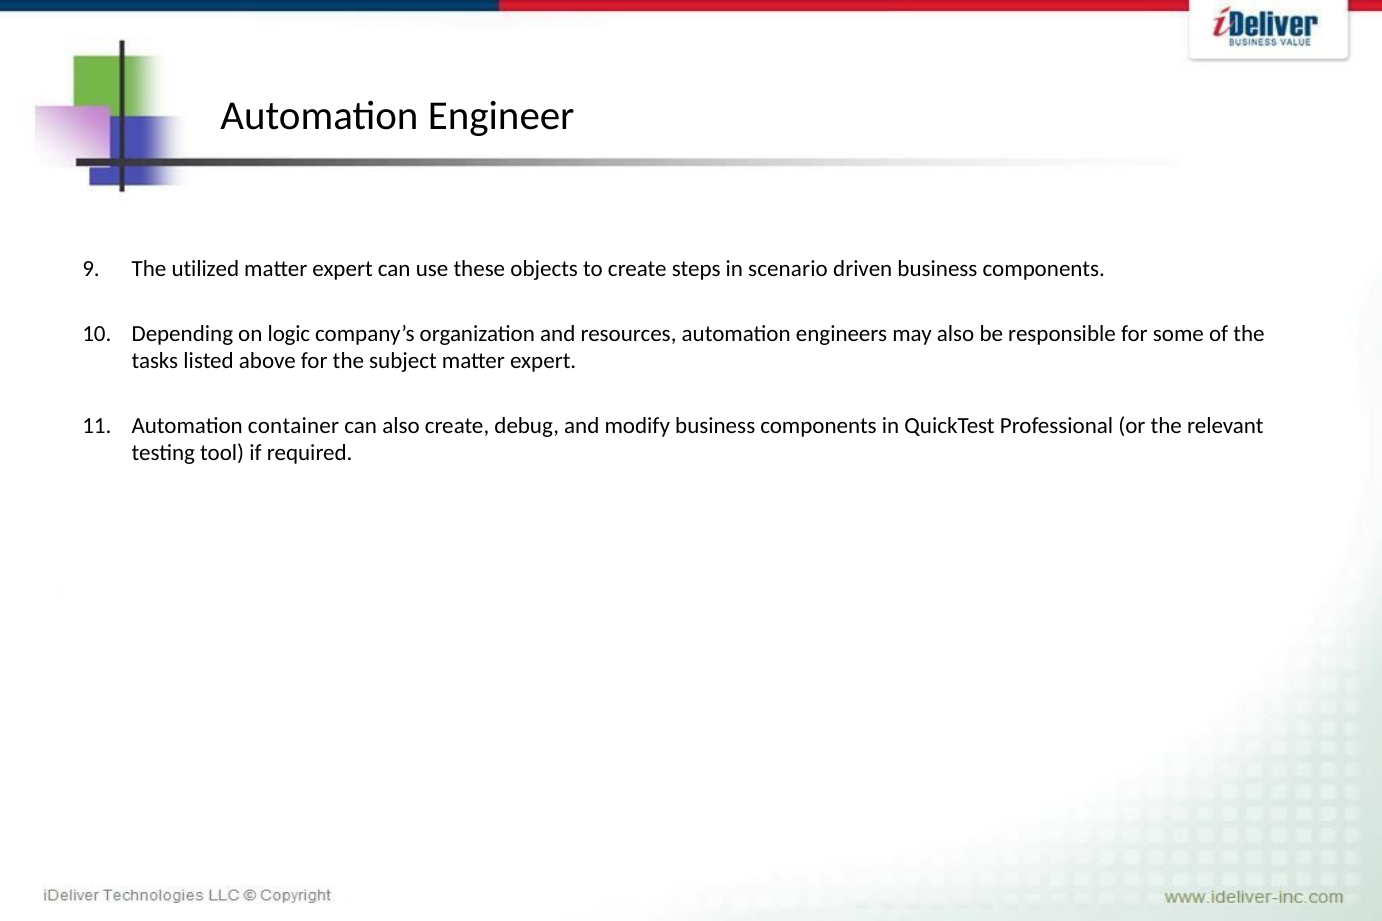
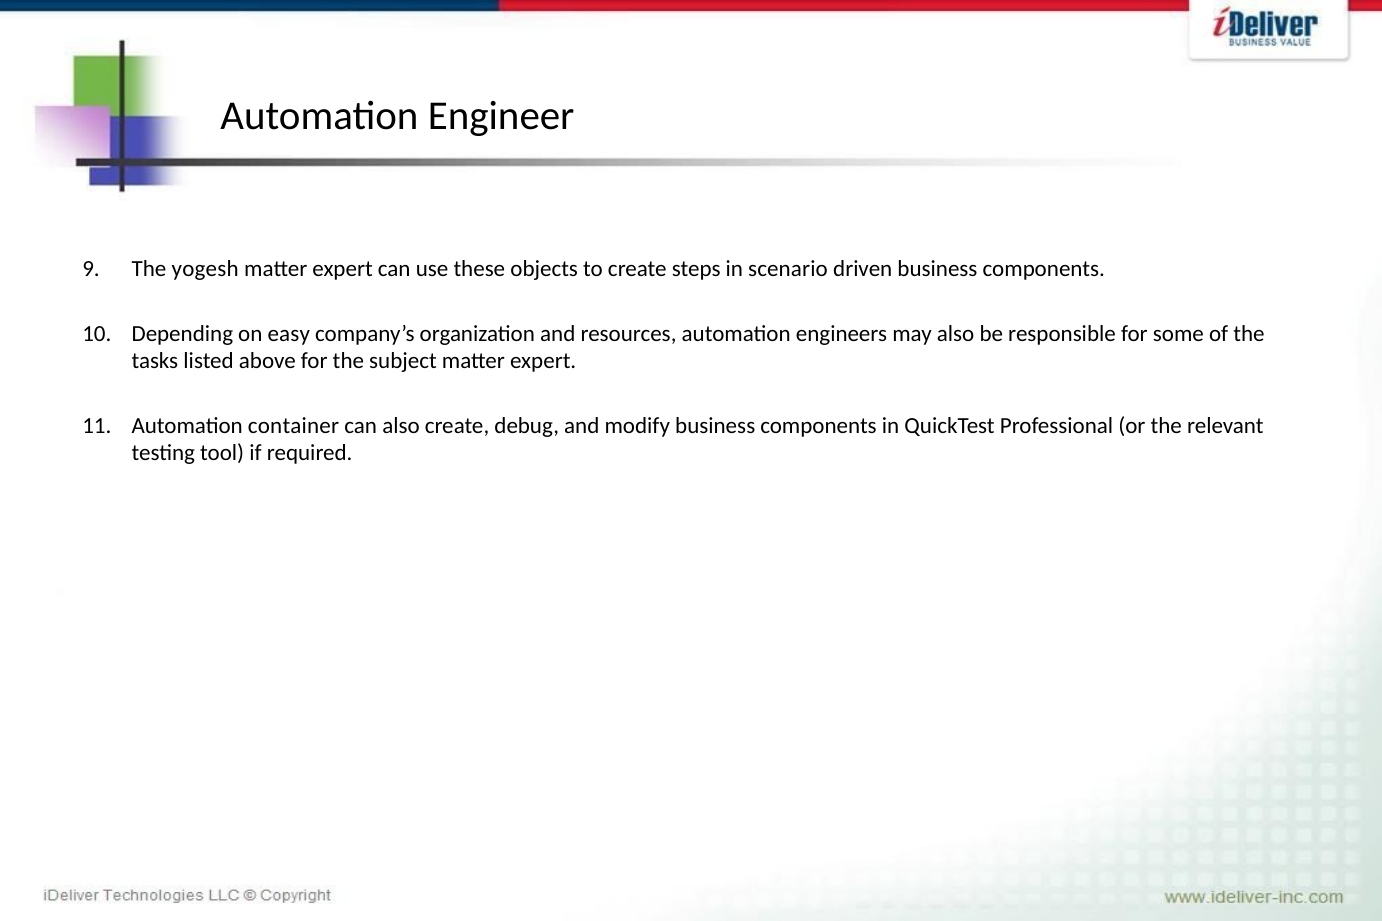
utilized: utilized -> yogesh
logic: logic -> easy
